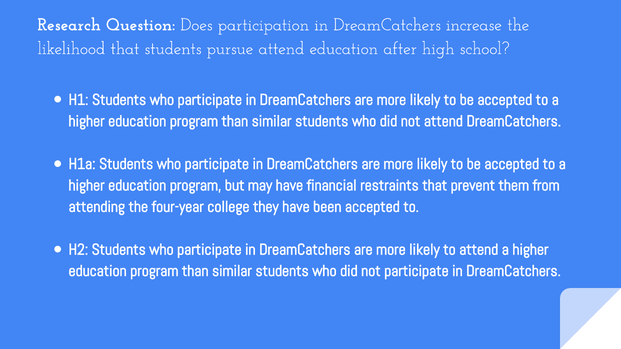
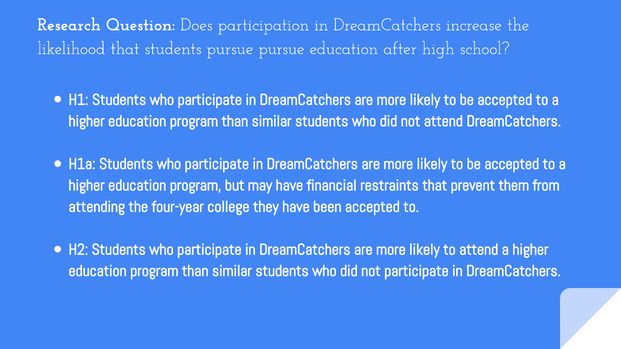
pursue attend: attend -> pursue
